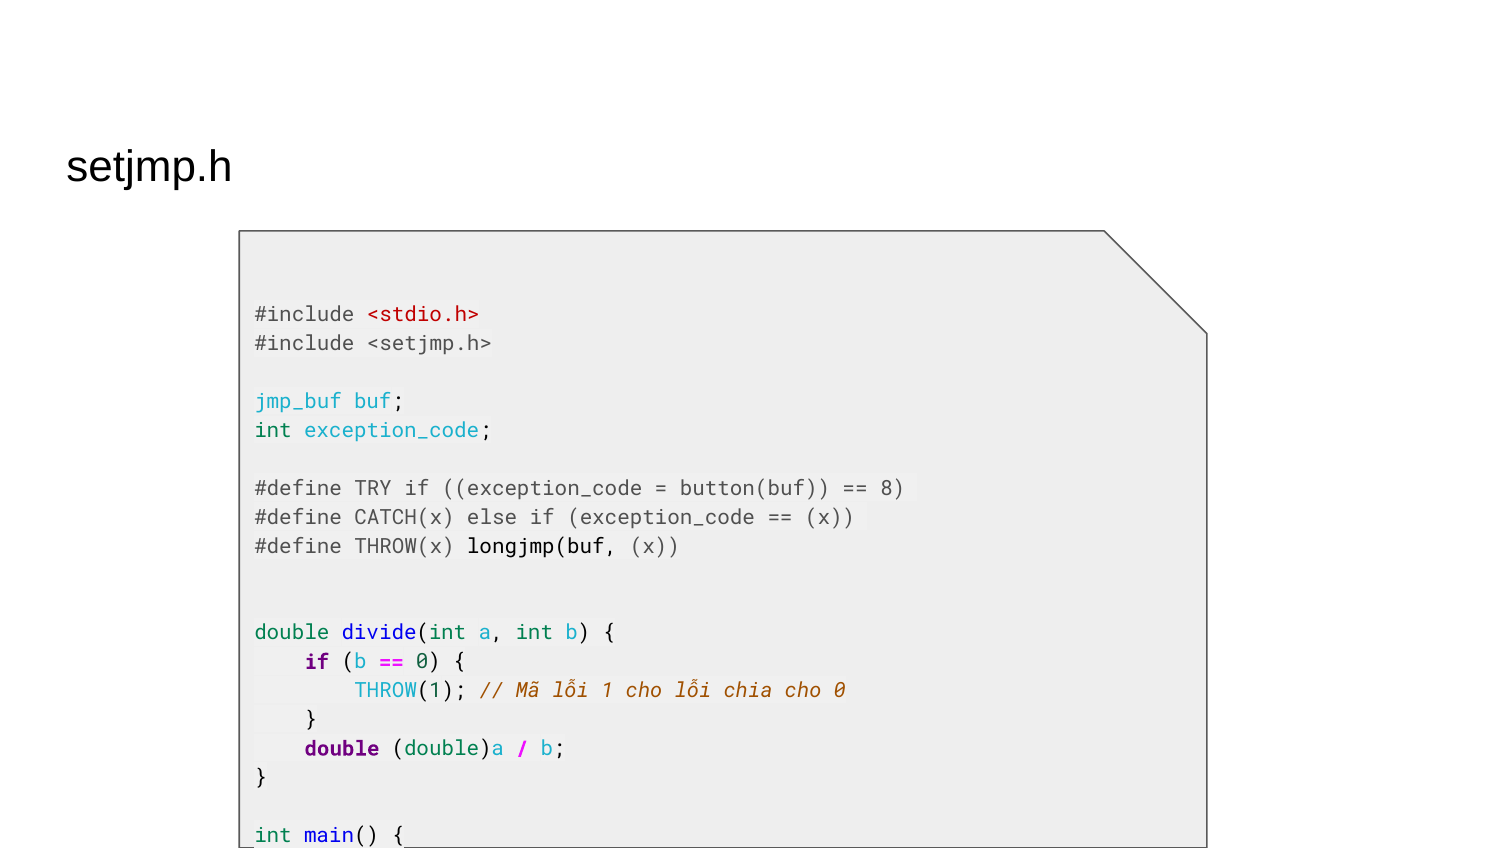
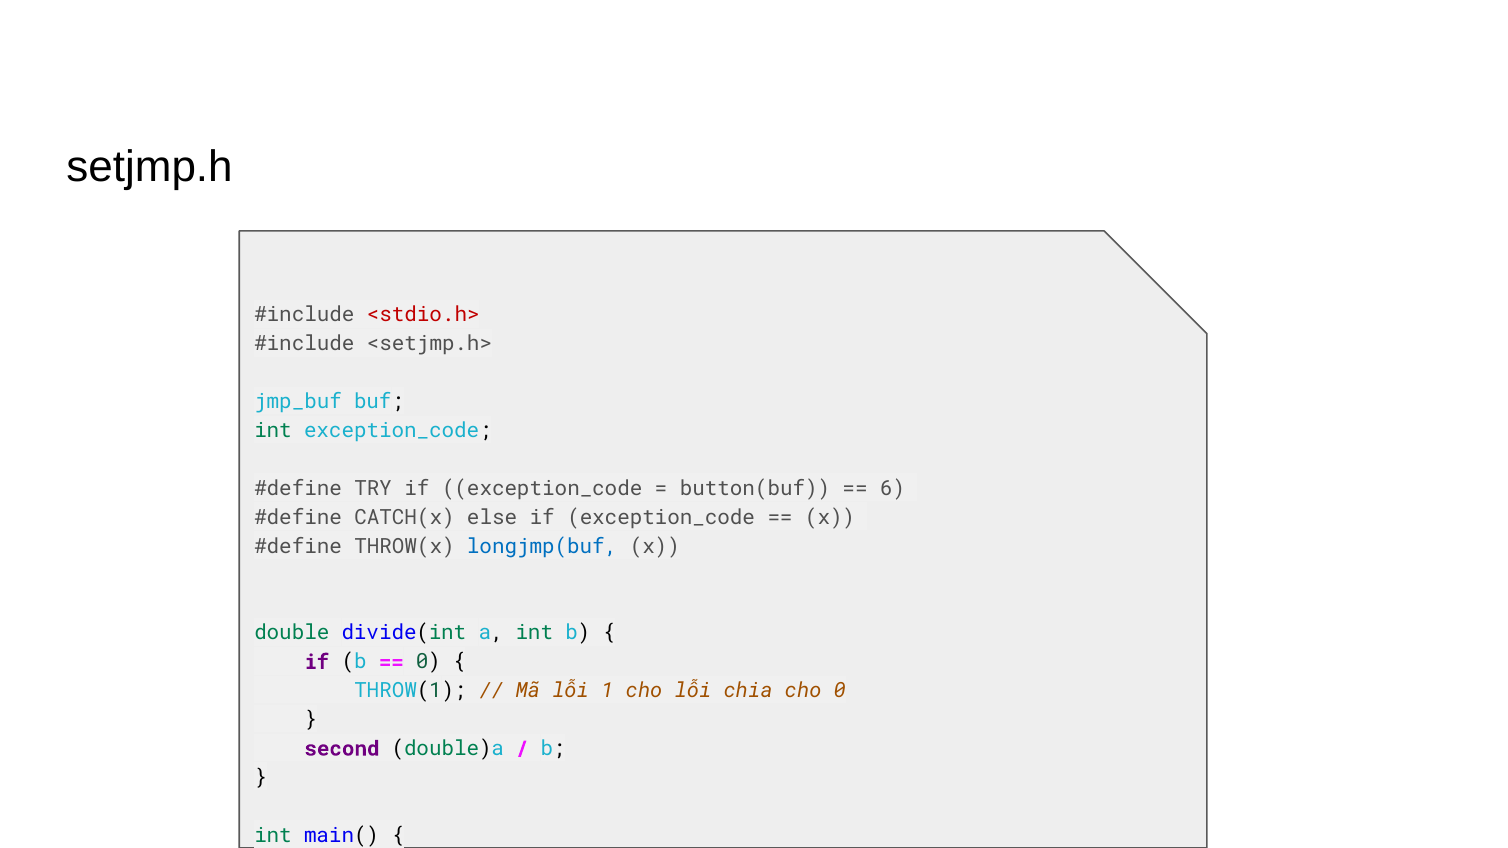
8: 8 -> 6
longjmp(buf colour: black -> blue
double at (342, 749): double -> second
